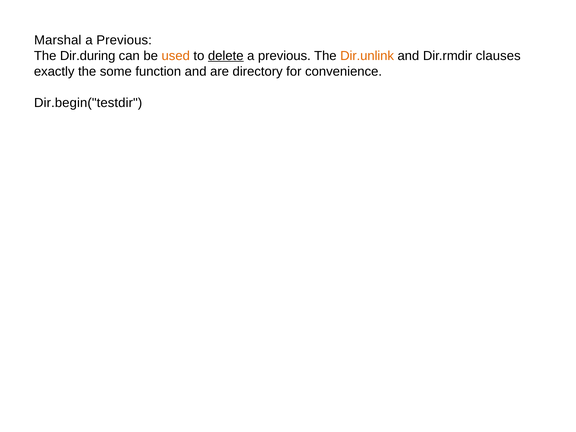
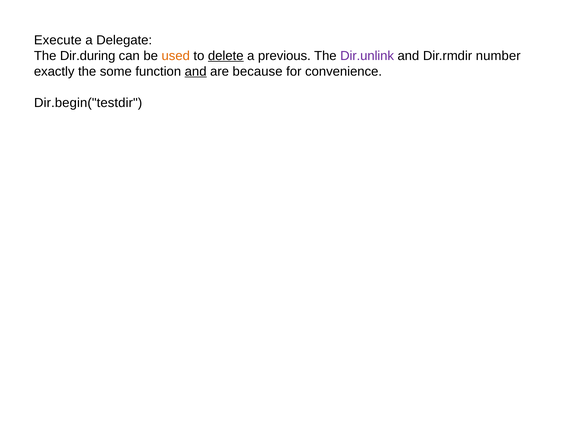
Marshal: Marshal -> Execute
Previous at (124, 40): Previous -> Delegate
Dir.unlink colour: orange -> purple
clauses: clauses -> number
and at (196, 71) underline: none -> present
directory: directory -> because
